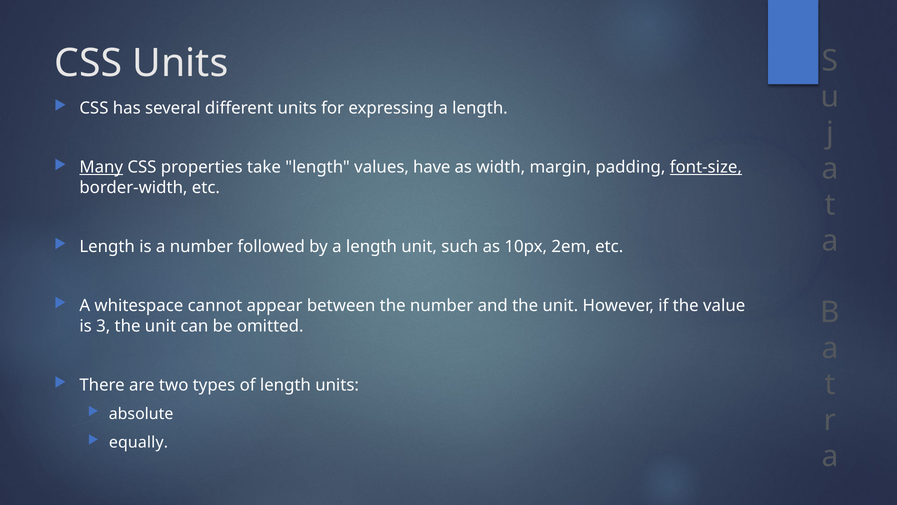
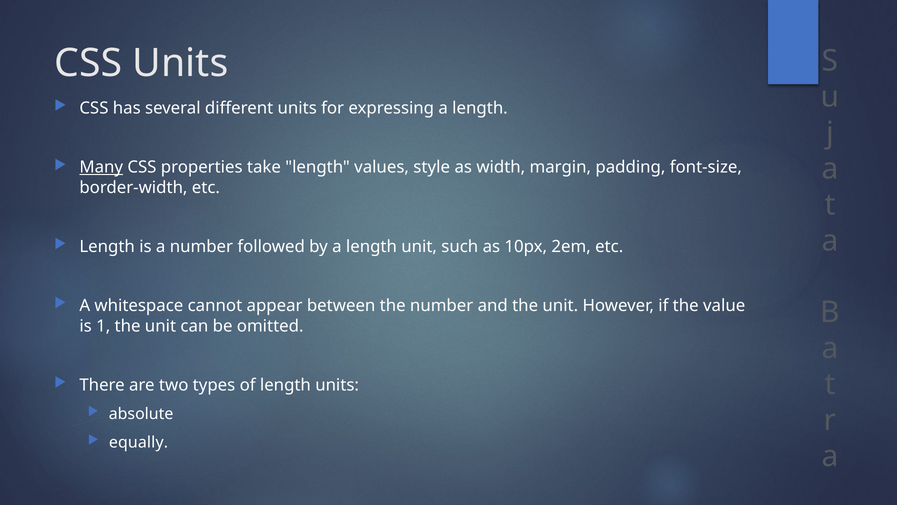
have: have -> style
font-size underline: present -> none
3: 3 -> 1
